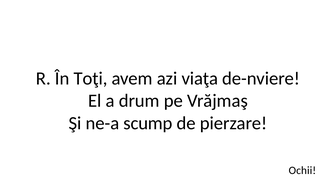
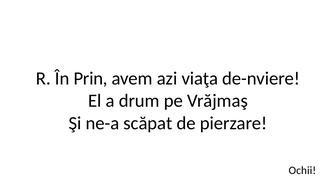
Toţi: Toţi -> Prin
scump: scump -> scăpat
